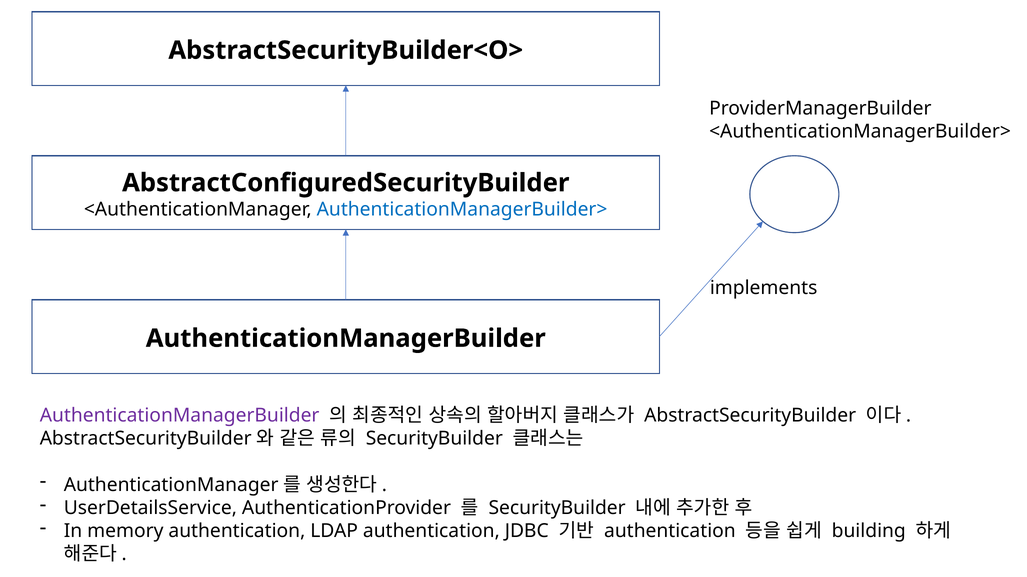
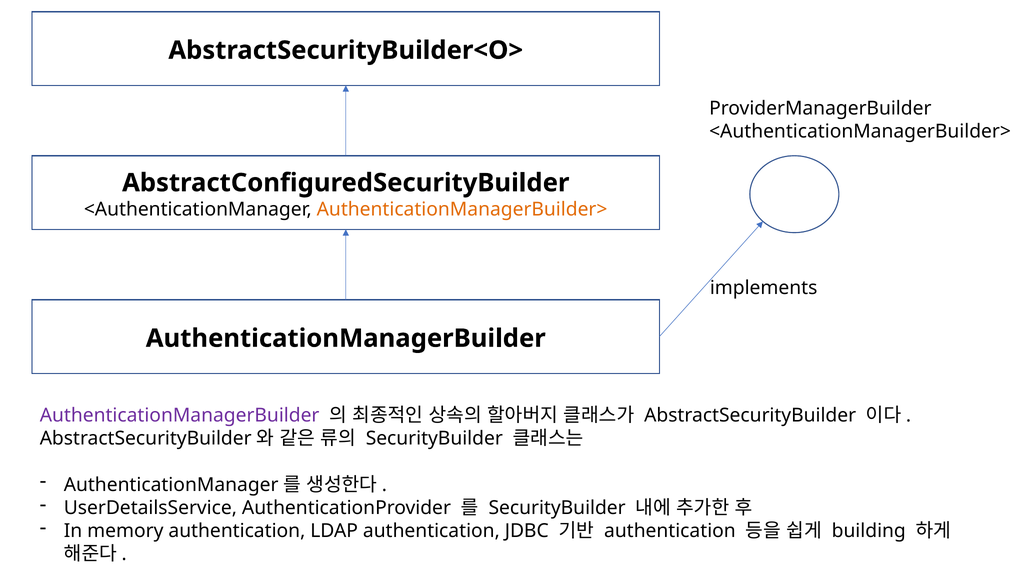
AuthenticationManagerBuilder> colour: blue -> orange
